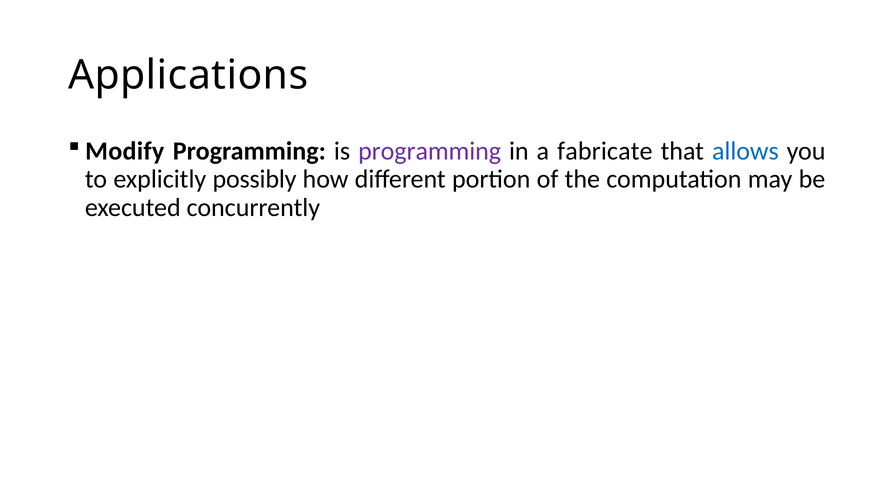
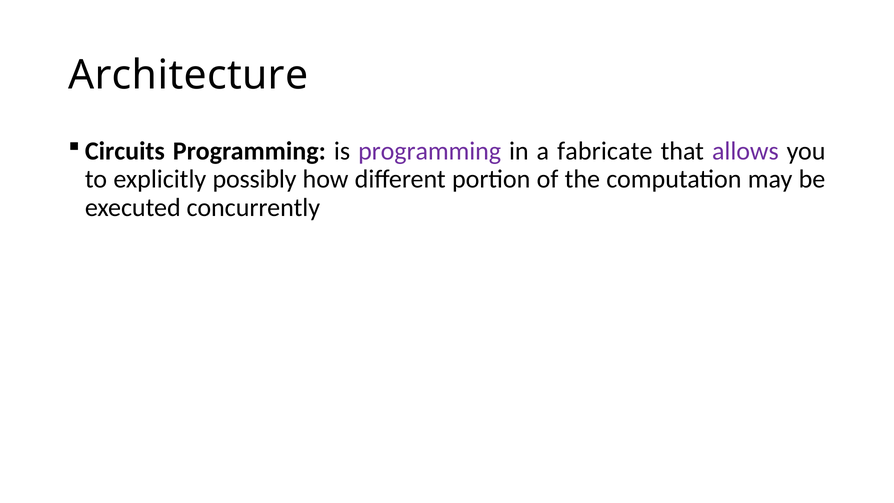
Applications: Applications -> Architecture
Modify: Modify -> Circuits
allows colour: blue -> purple
